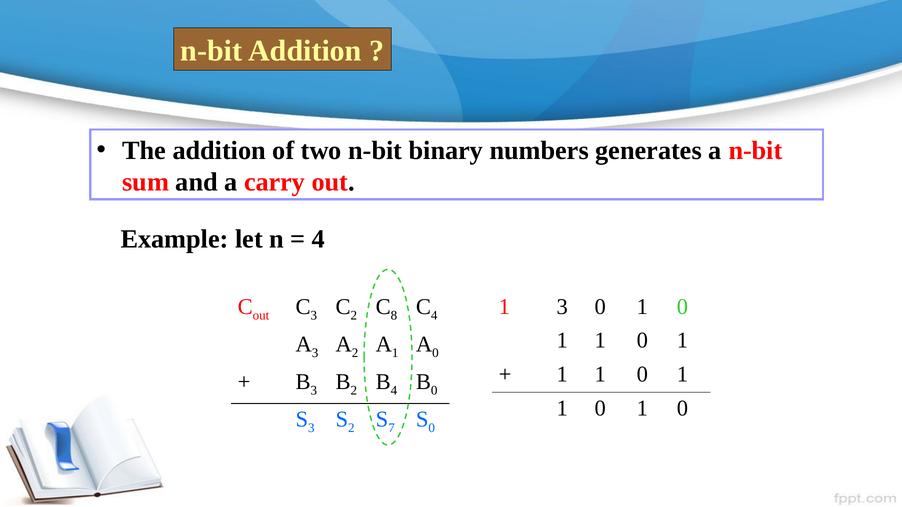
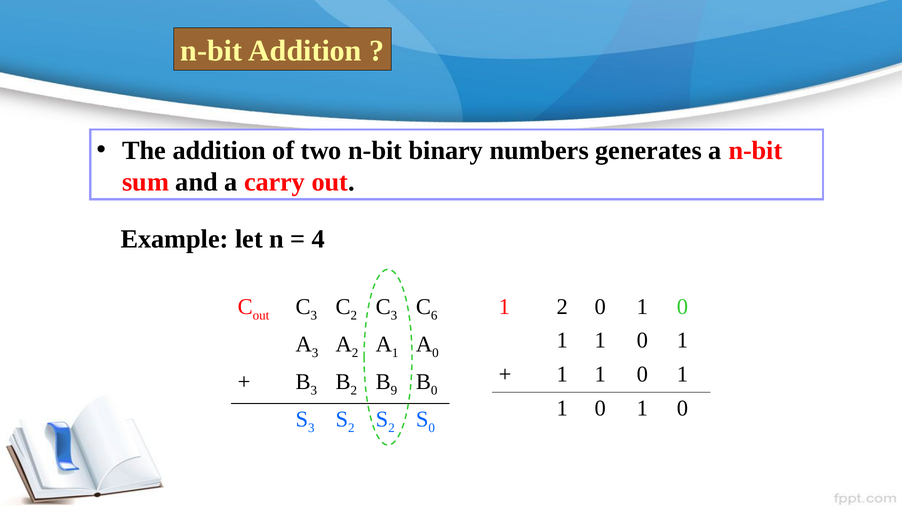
8 at (394, 316): 8 -> 3
4 at (434, 316): 4 -> 6
1 3: 3 -> 2
4 at (394, 391): 4 -> 9
7 at (392, 428): 7 -> 2
